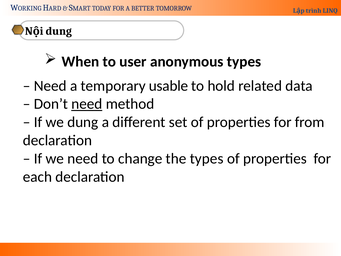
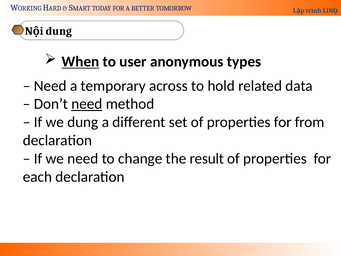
When underline: none -> present
usable: usable -> across
the types: types -> result
